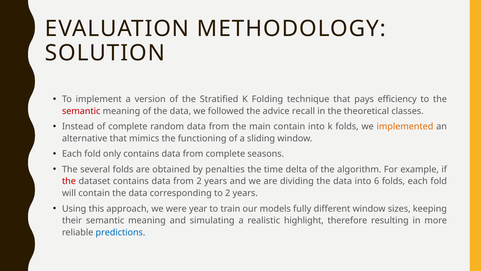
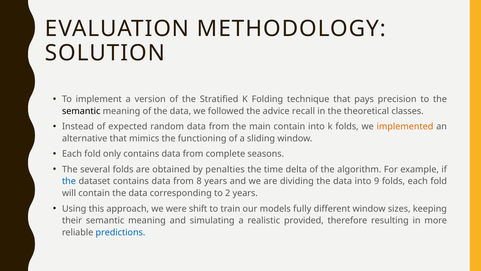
efficiency: efficiency -> precision
semantic at (81, 111) colour: red -> black
of complete: complete -> expected
the at (69, 181) colour: red -> blue
from 2: 2 -> 8
6: 6 -> 9
year: year -> shift
highlight: highlight -> provided
